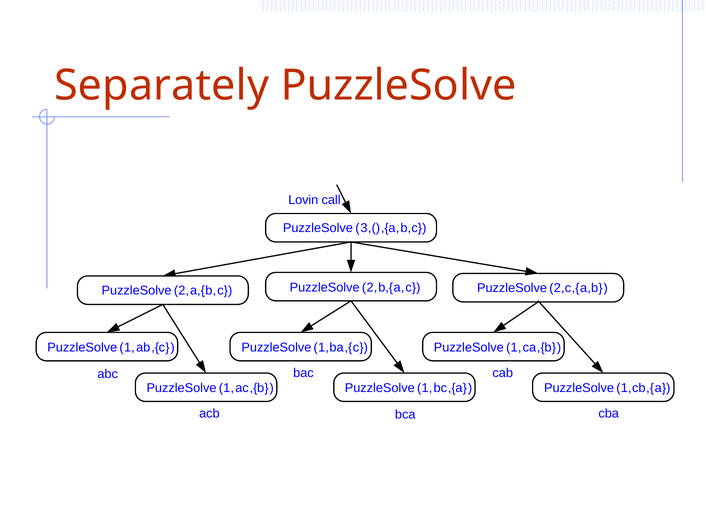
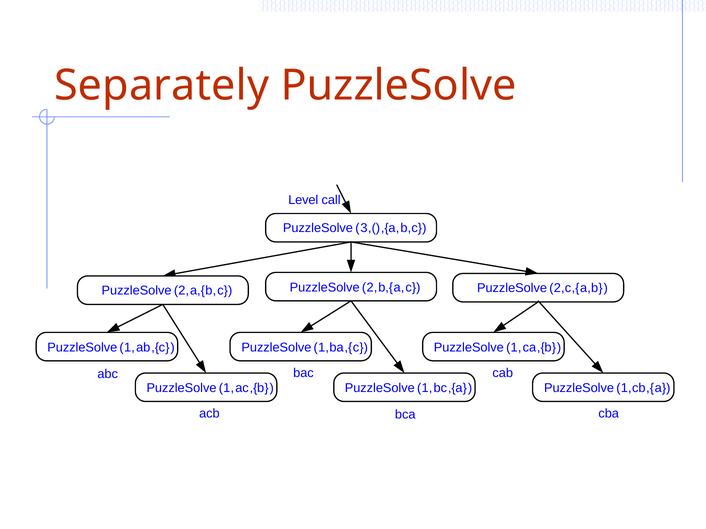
Lovin: Lovin -> Level
